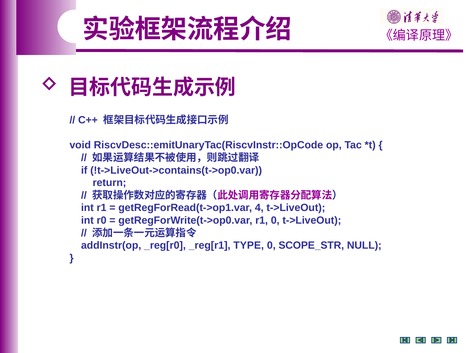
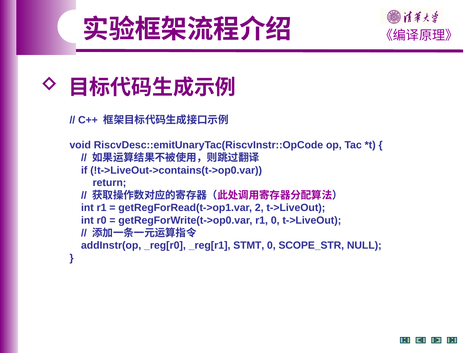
4: 4 -> 2
TYPE: TYPE -> STMT
